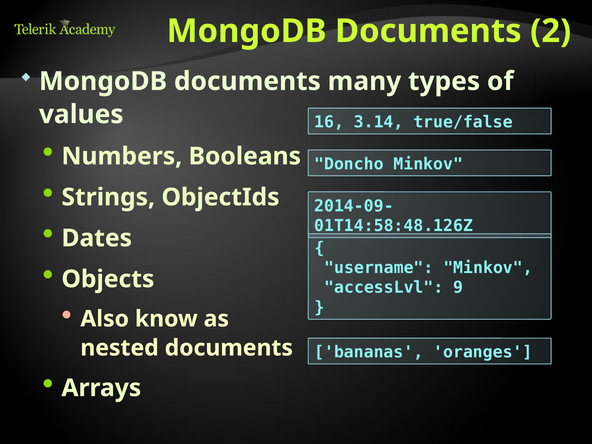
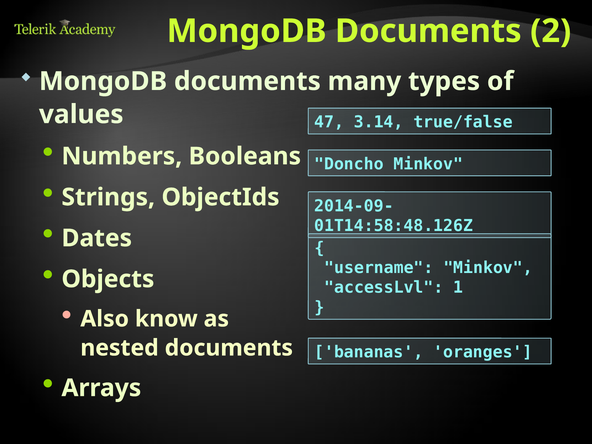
16: 16 -> 47
9: 9 -> 1
